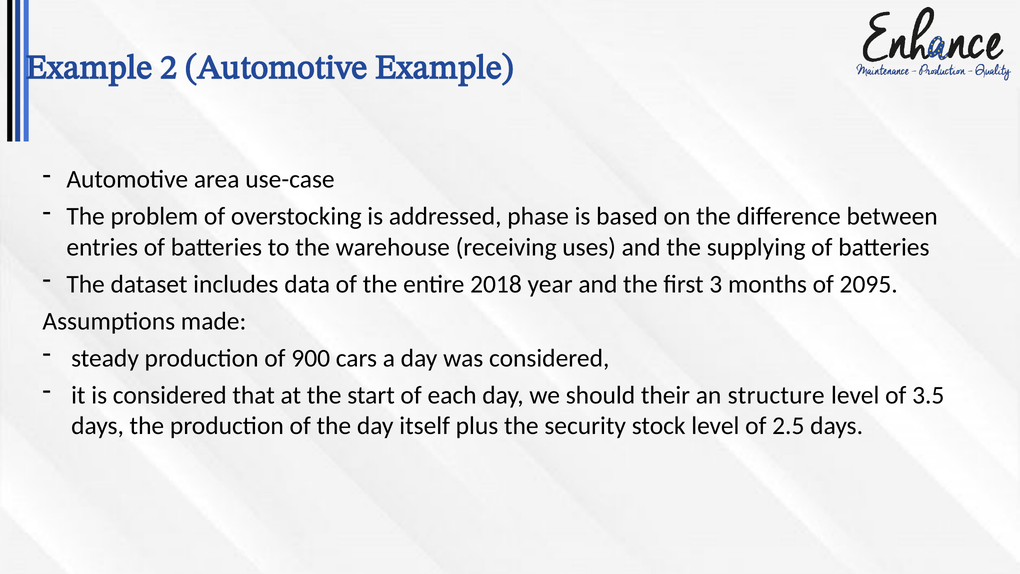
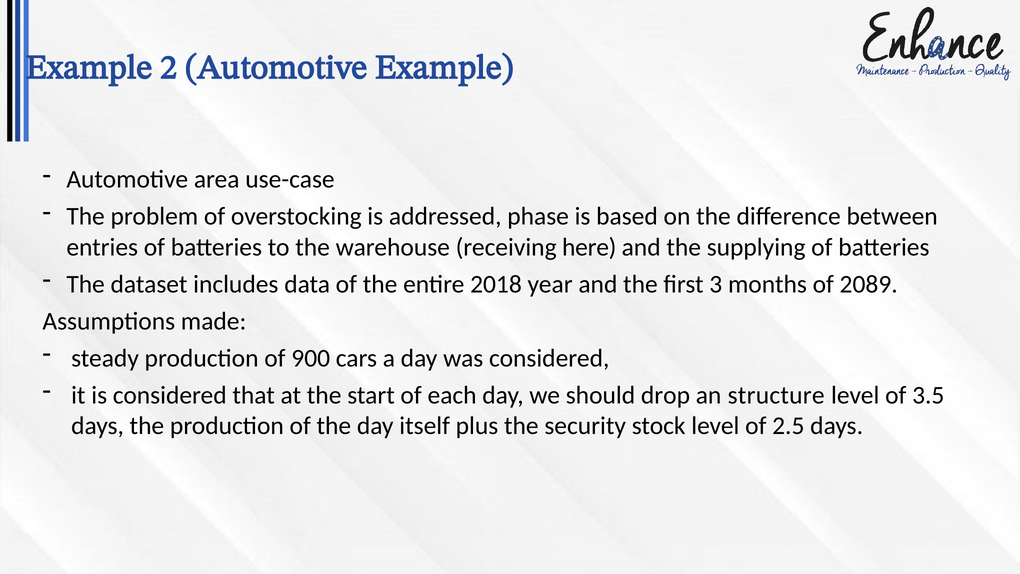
uses: uses -> here
2095: 2095 -> 2089
their: their -> drop
